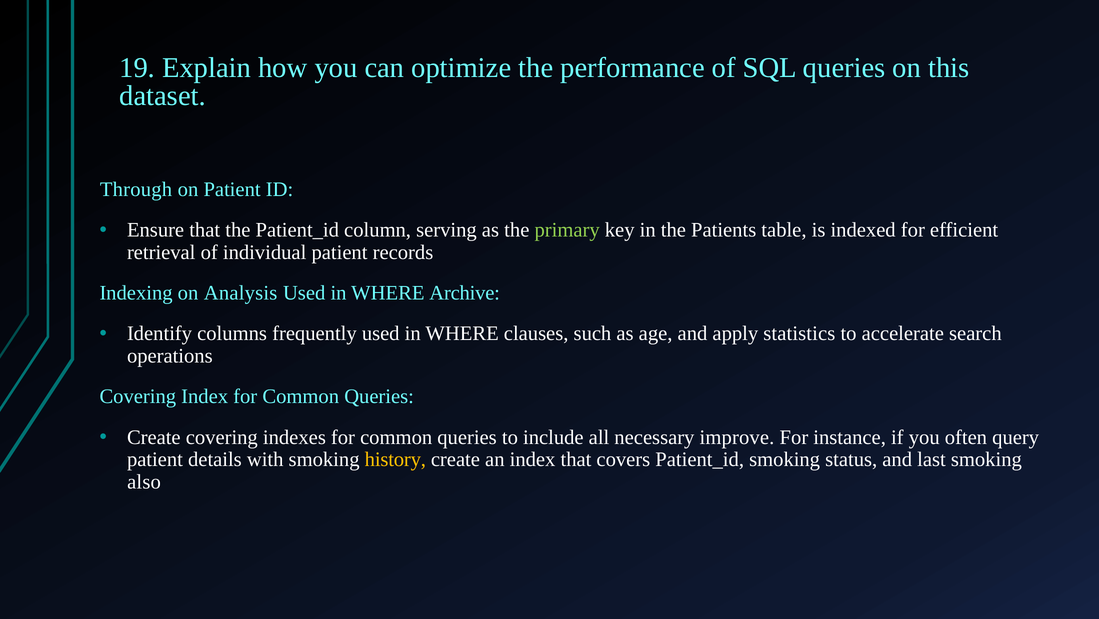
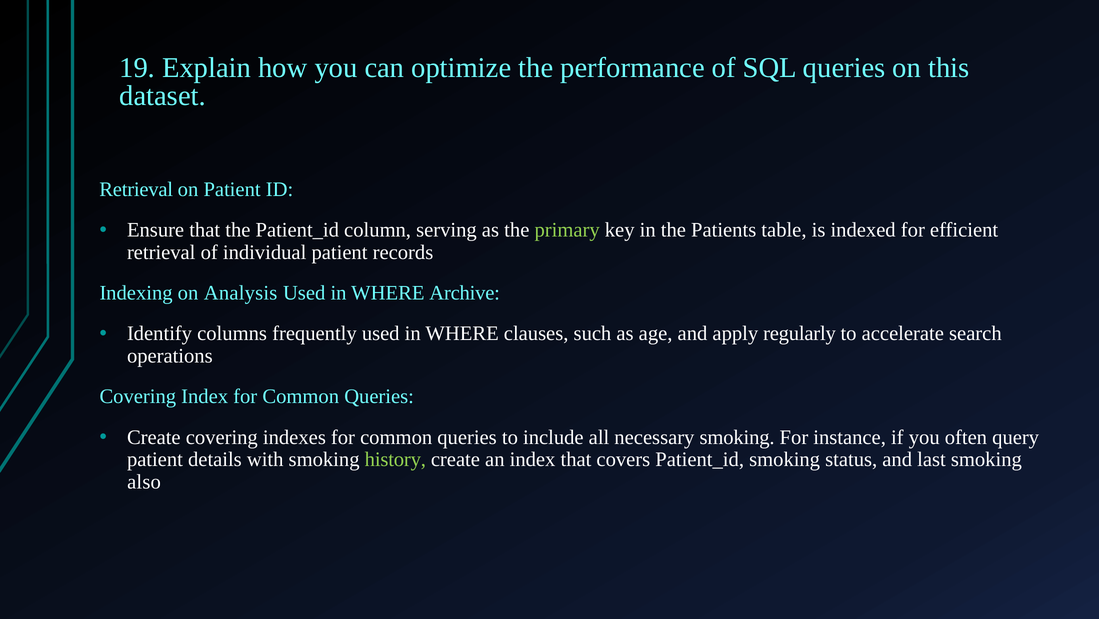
Through at (136, 189): Through -> Retrieval
statistics: statistics -> regularly
necessary improve: improve -> smoking
history colour: yellow -> light green
